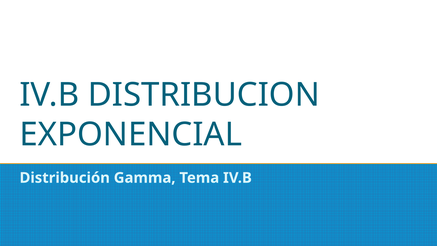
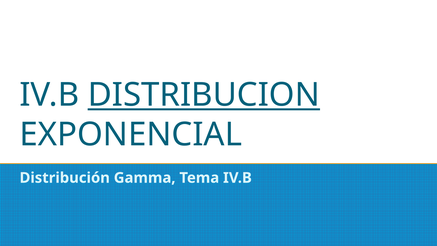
DISTRIBUCION underline: none -> present
